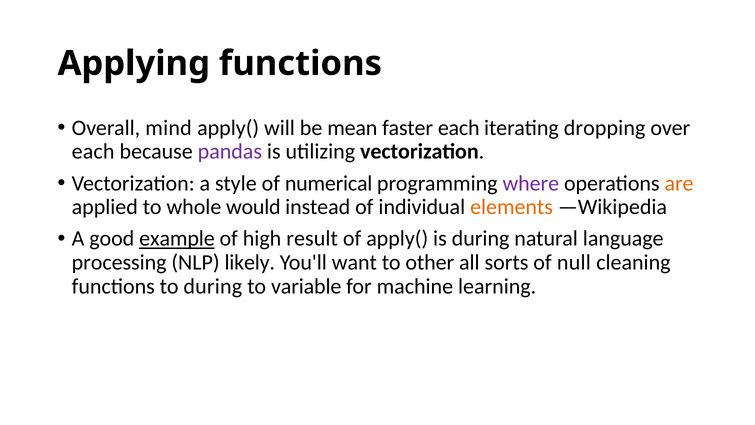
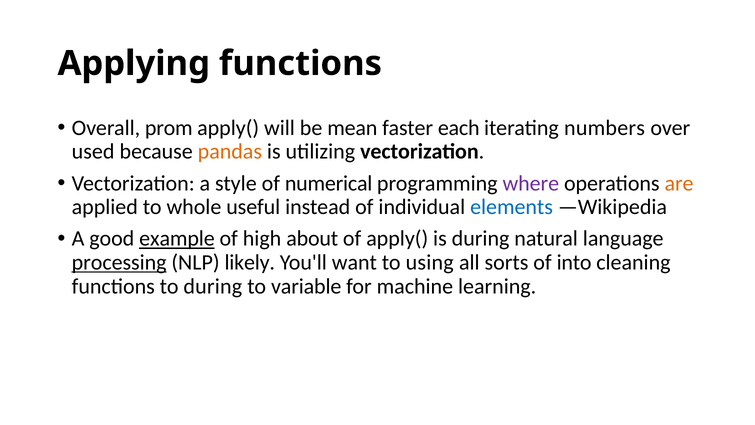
mind: mind -> prom
dropping: dropping -> numbers
each at (93, 151): each -> used
pandas colour: purple -> orange
would: would -> useful
elements colour: orange -> blue
result: result -> about
processing underline: none -> present
other: other -> using
null: null -> into
